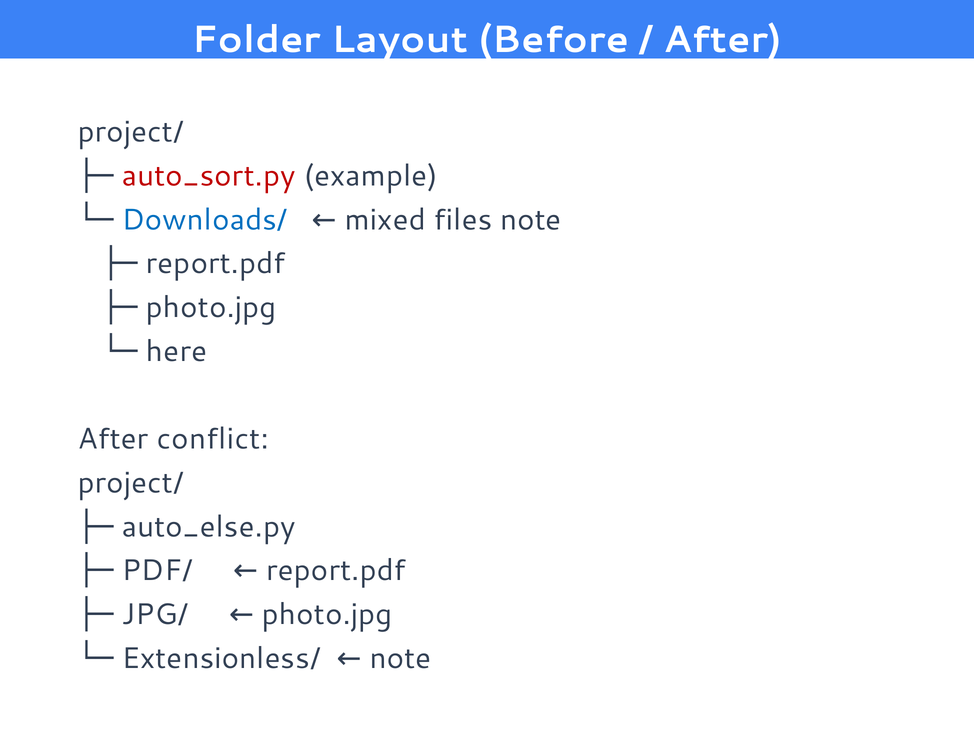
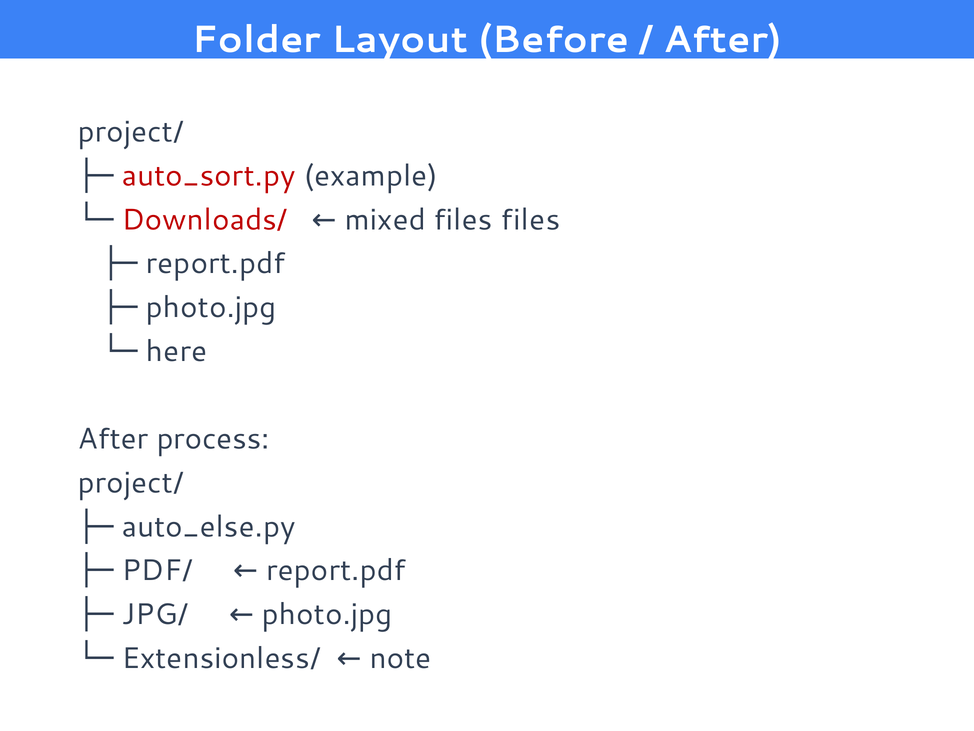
Downloads/ colour: blue -> red
files note: note -> files
conflict: conflict -> process
